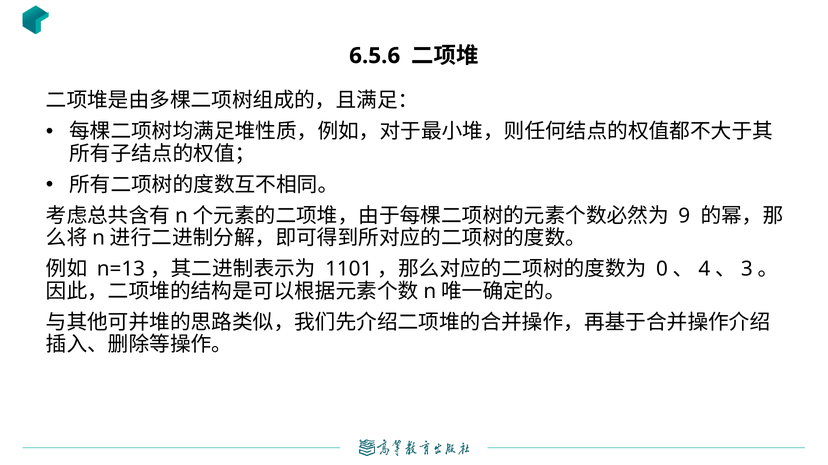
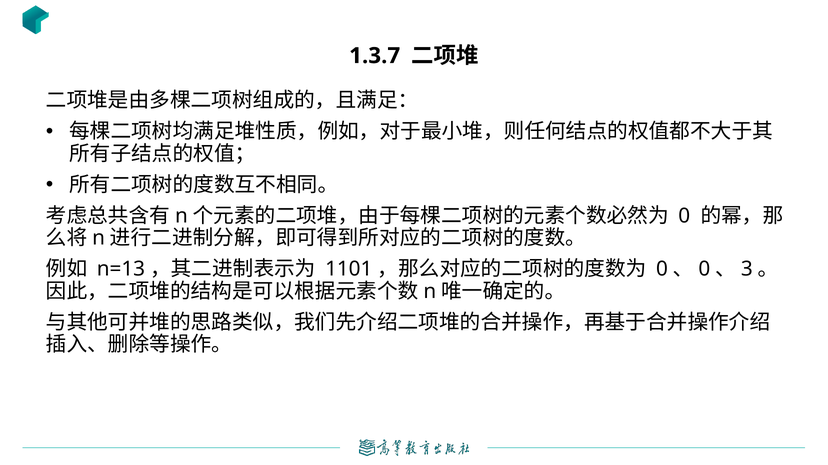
6.5.6: 6.5.6 -> 1.3.7
9 at (684, 216): 9 -> 0
4 at (704, 269): 4 -> 0
